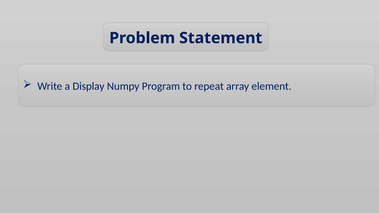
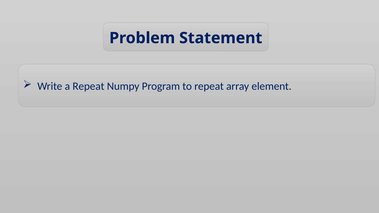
a Display: Display -> Repeat
